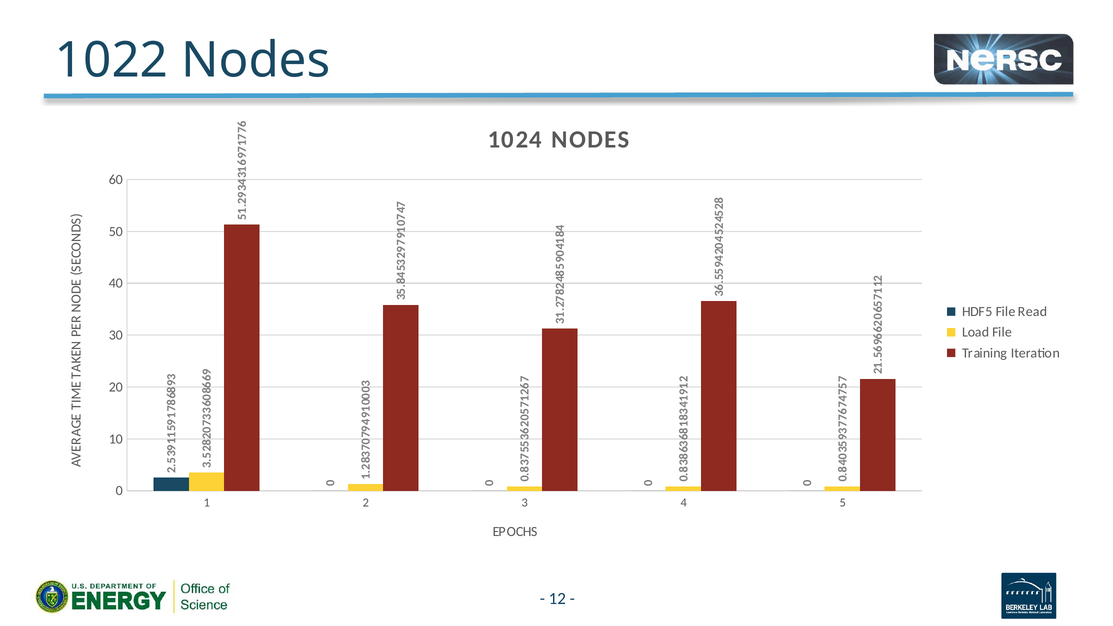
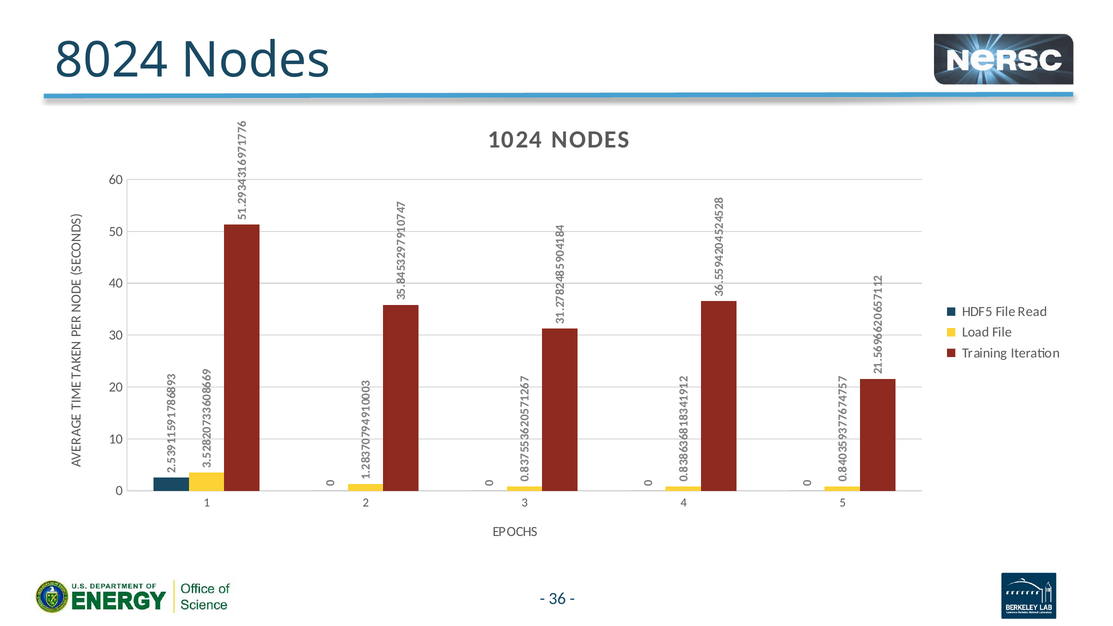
1022: 1022 -> 8024
12: 12 -> 36
